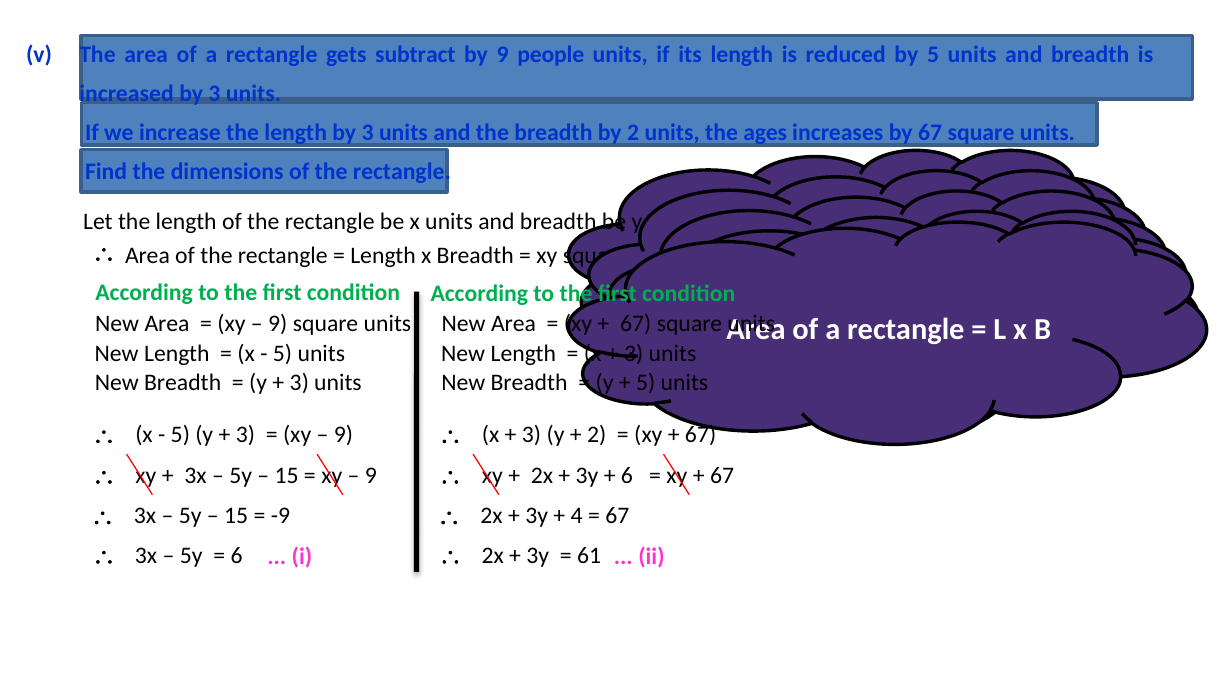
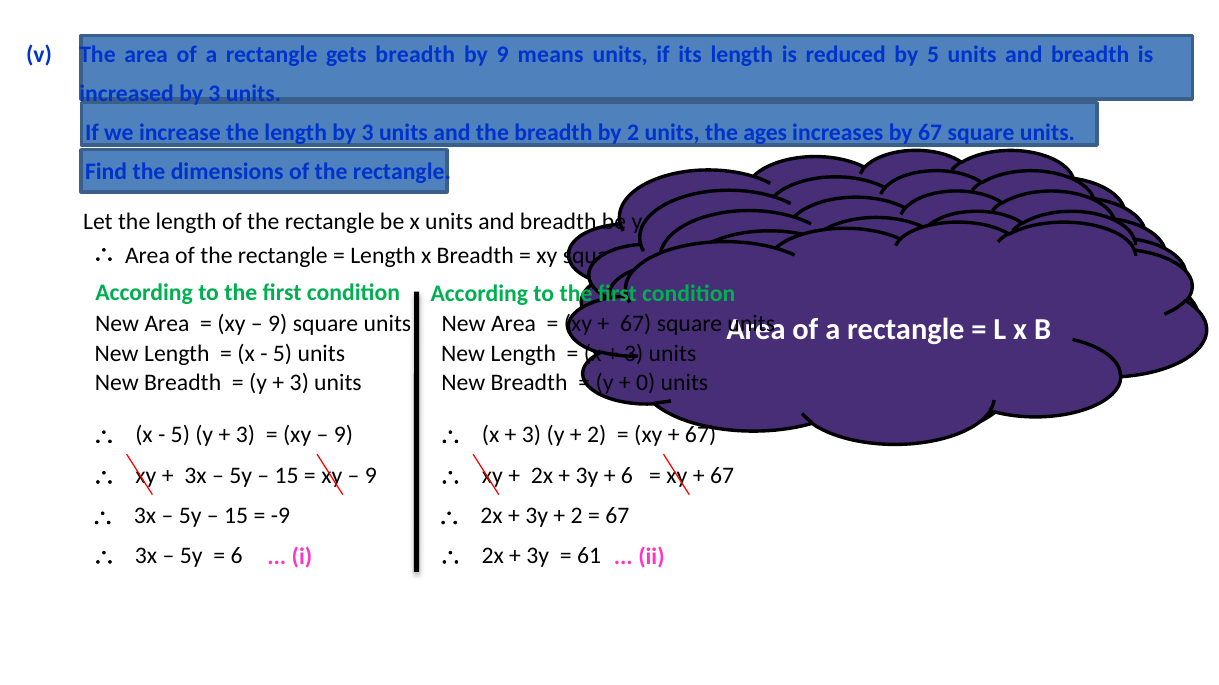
gets subtract: subtract -> breadth
people: people -> means
5 at (646, 383): 5 -> 0
4 at (577, 517): 4 -> 2
